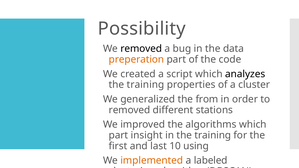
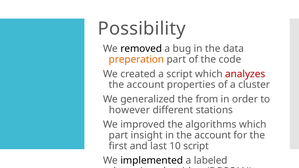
analyzes colour: black -> red
training at (146, 85): training -> account
removed at (130, 110): removed -> however
in the training: training -> account
10 using: using -> script
implemented colour: orange -> black
